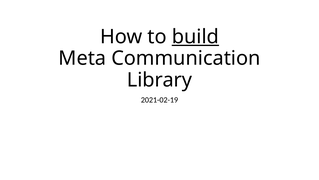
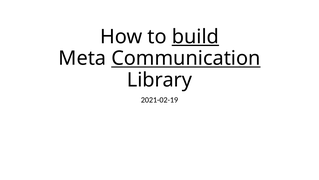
Communication underline: none -> present
